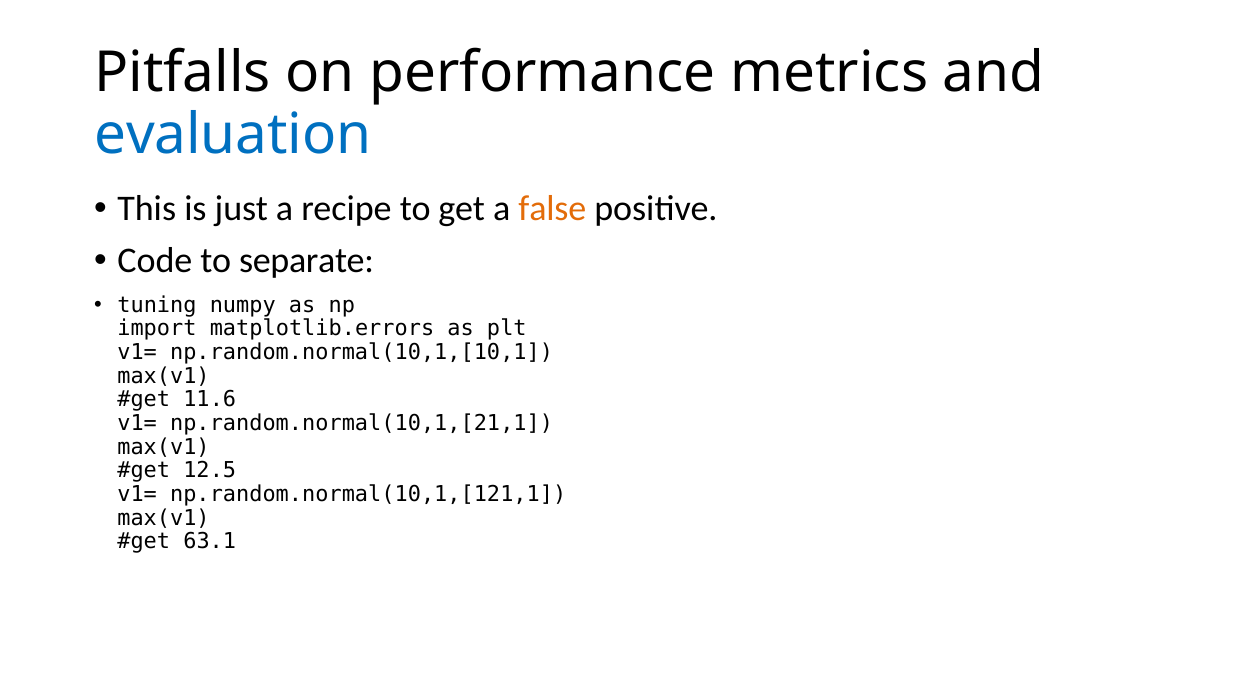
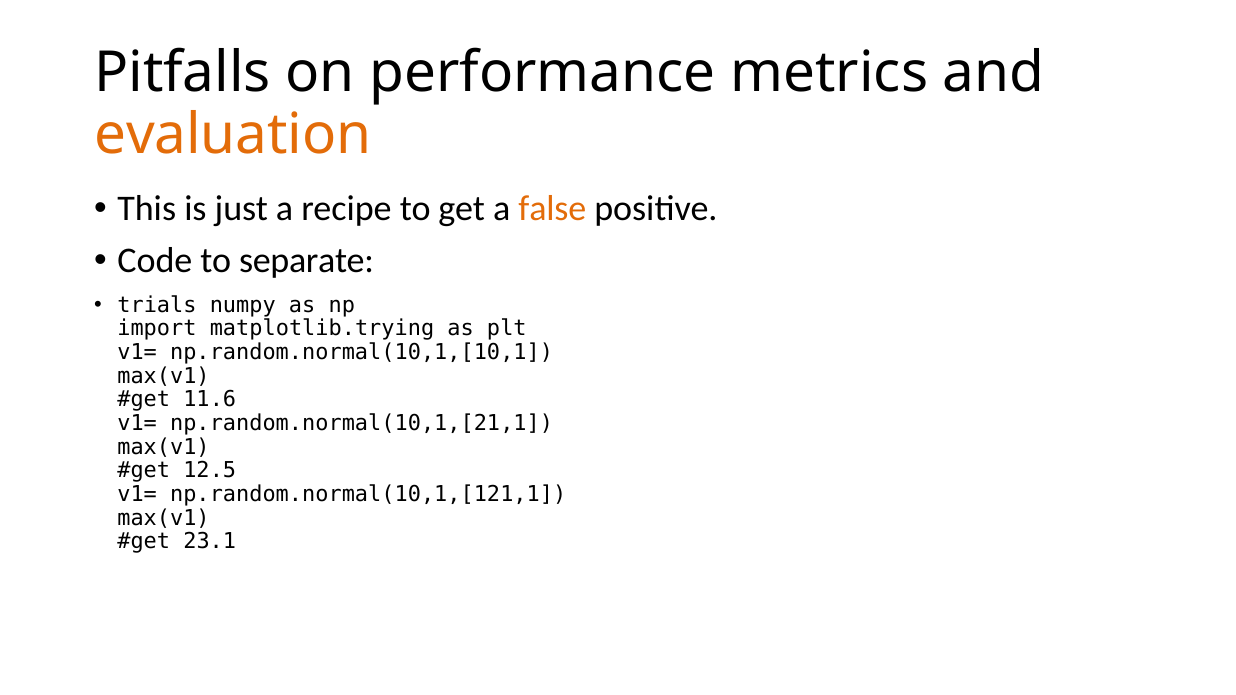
evaluation colour: blue -> orange
tuning: tuning -> trials
matplotlib.errors: matplotlib.errors -> matplotlib.trying
63.1: 63.1 -> 23.1
